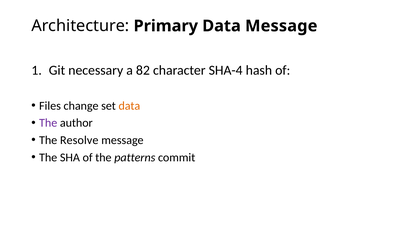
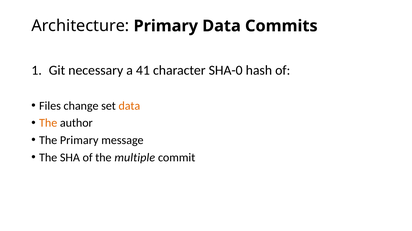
Data Message: Message -> Commits
82: 82 -> 41
SHA-4: SHA-4 -> SHA-0
The at (48, 123) colour: purple -> orange
The Resolve: Resolve -> Primary
patterns: patterns -> multiple
